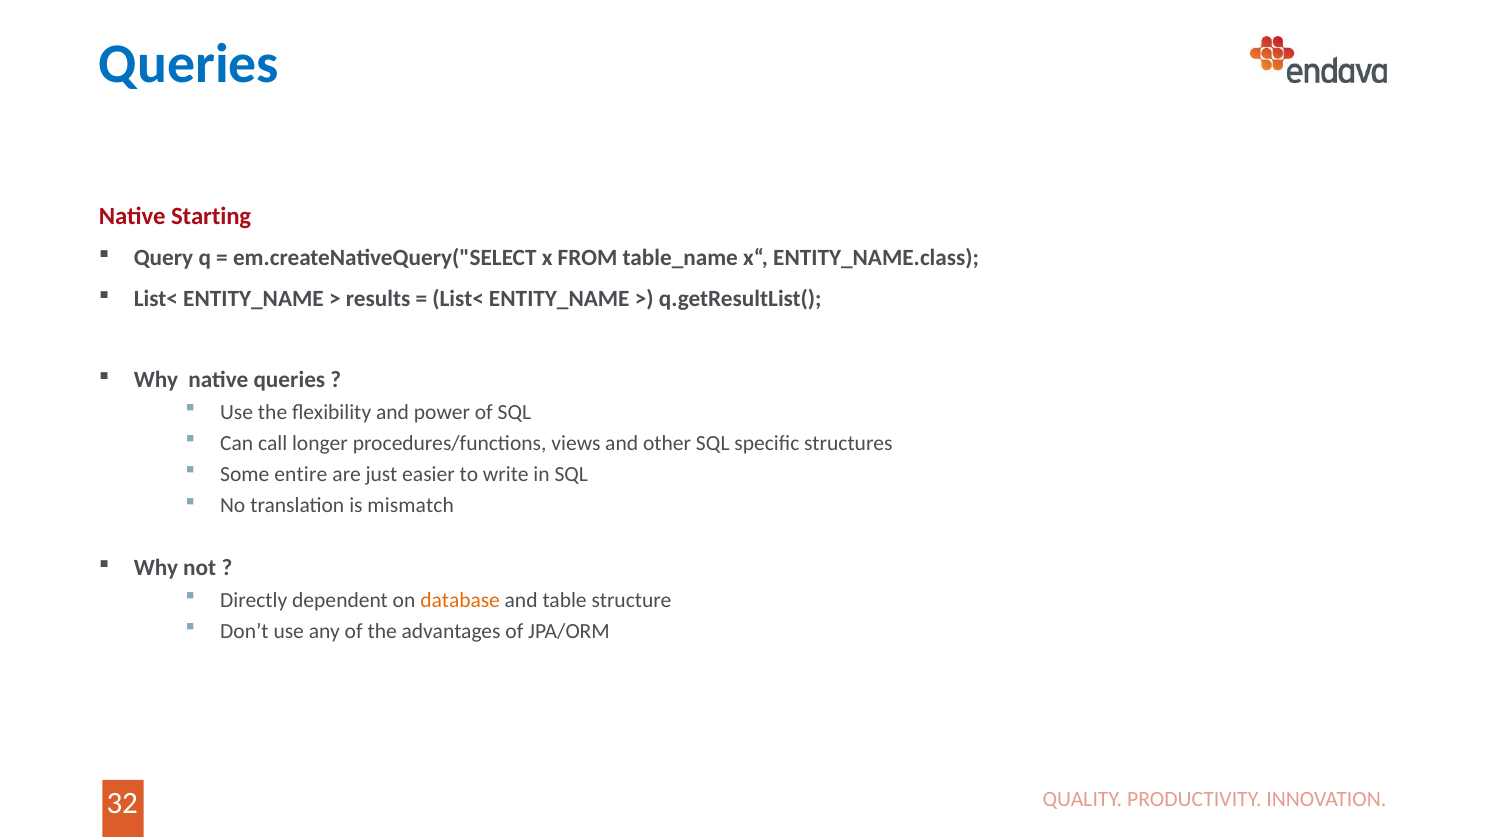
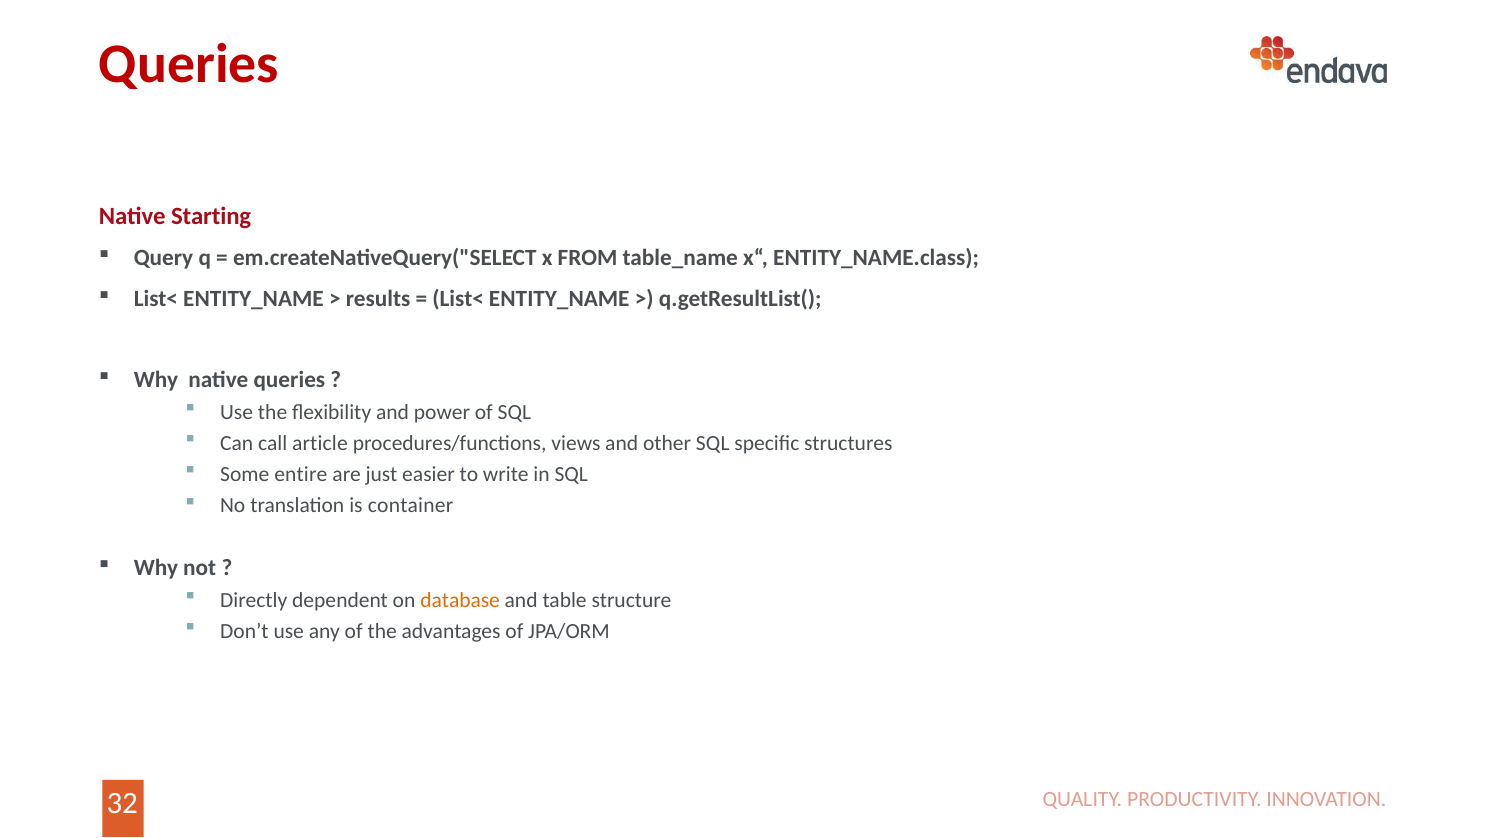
Queries at (189, 64) colour: blue -> red
longer: longer -> article
mismatch: mismatch -> container
